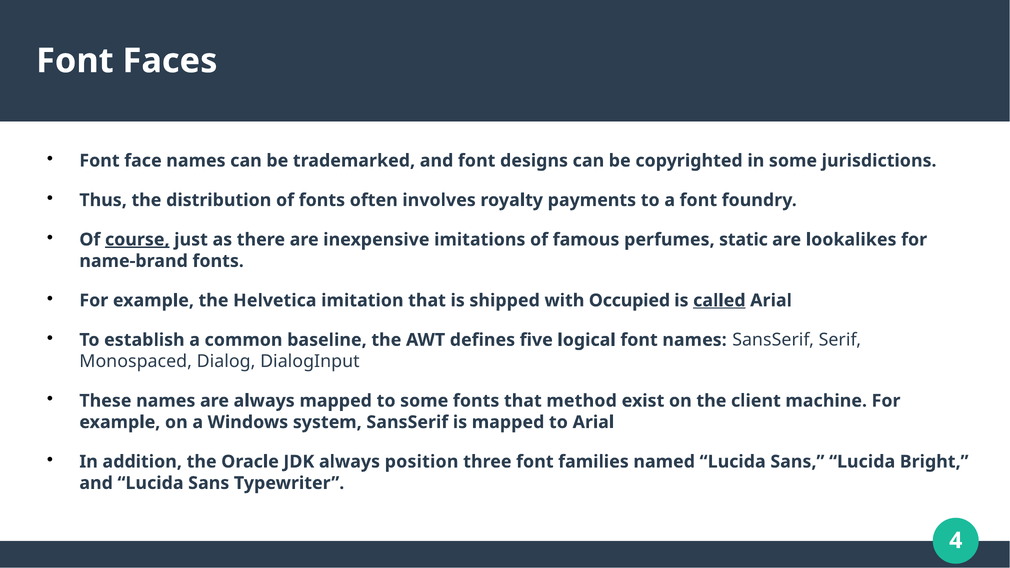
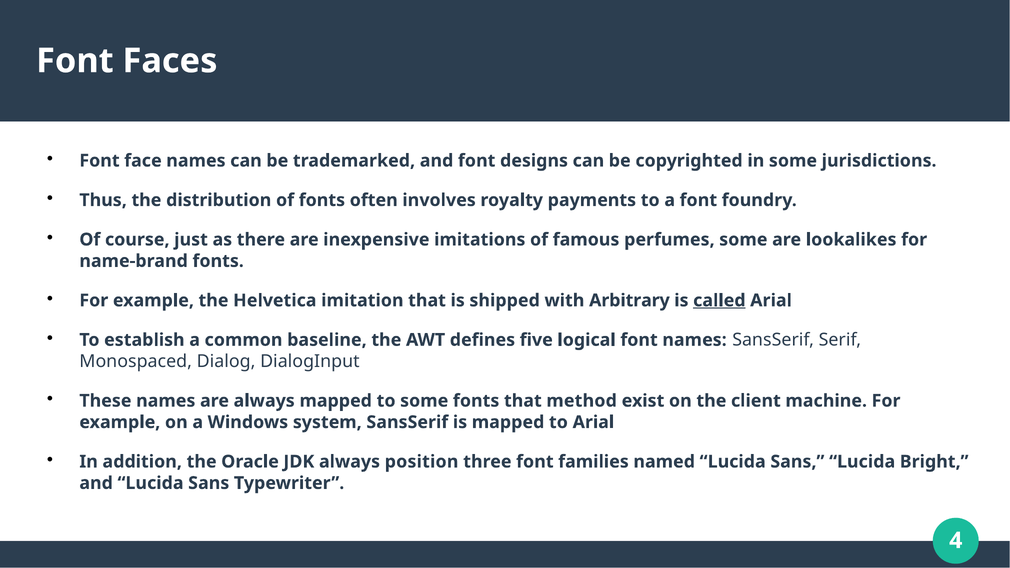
course underline: present -> none
perfumes static: static -> some
Occupied: Occupied -> Arbitrary
